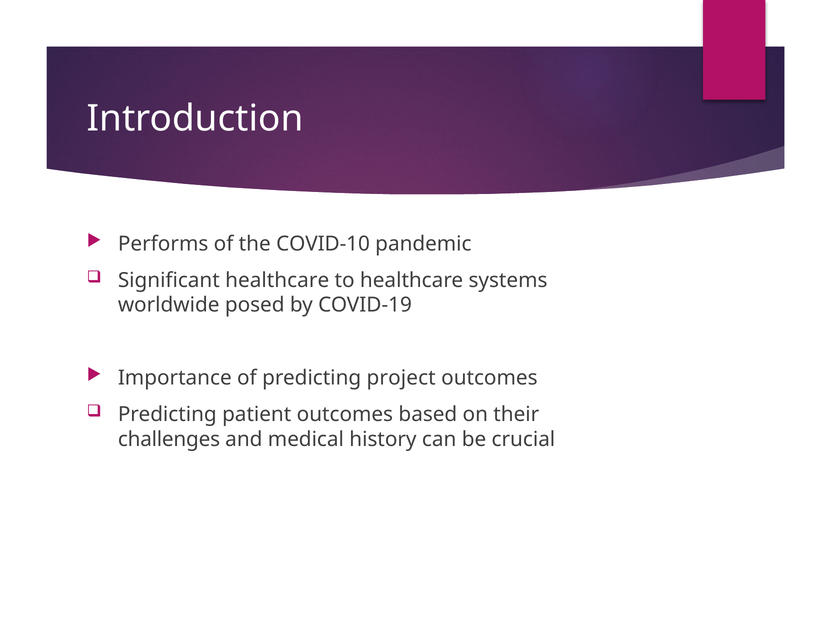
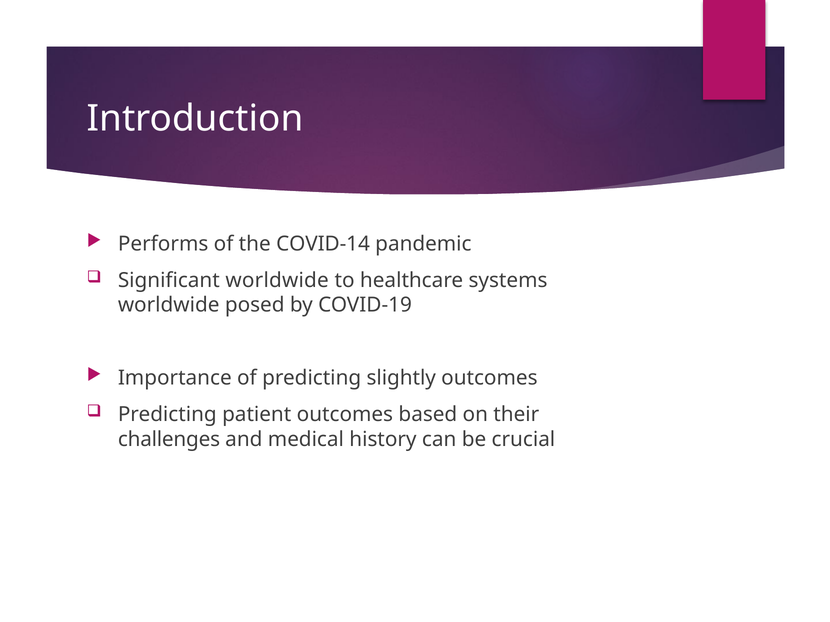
COVID-10: COVID-10 -> COVID-14
Significant healthcare: healthcare -> worldwide
project: project -> slightly
